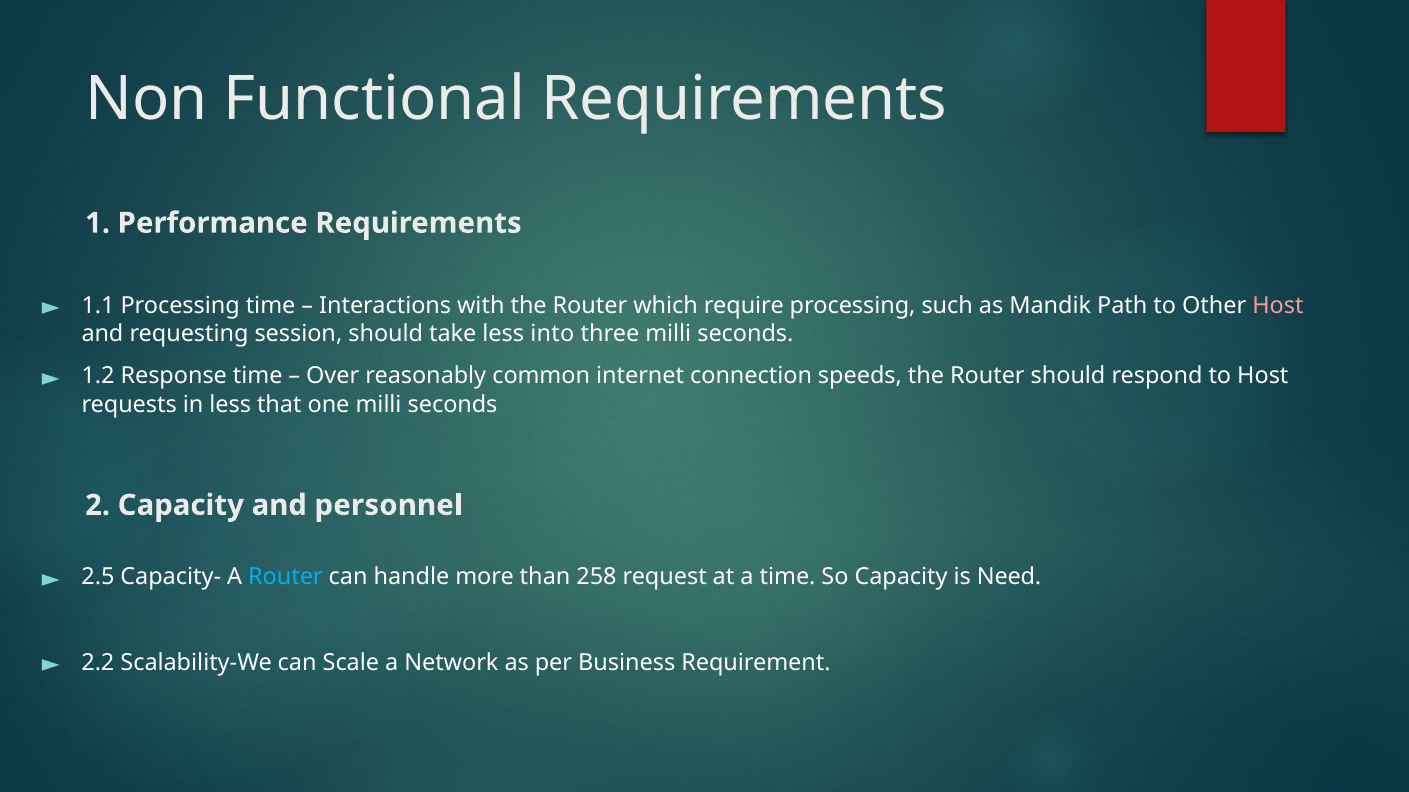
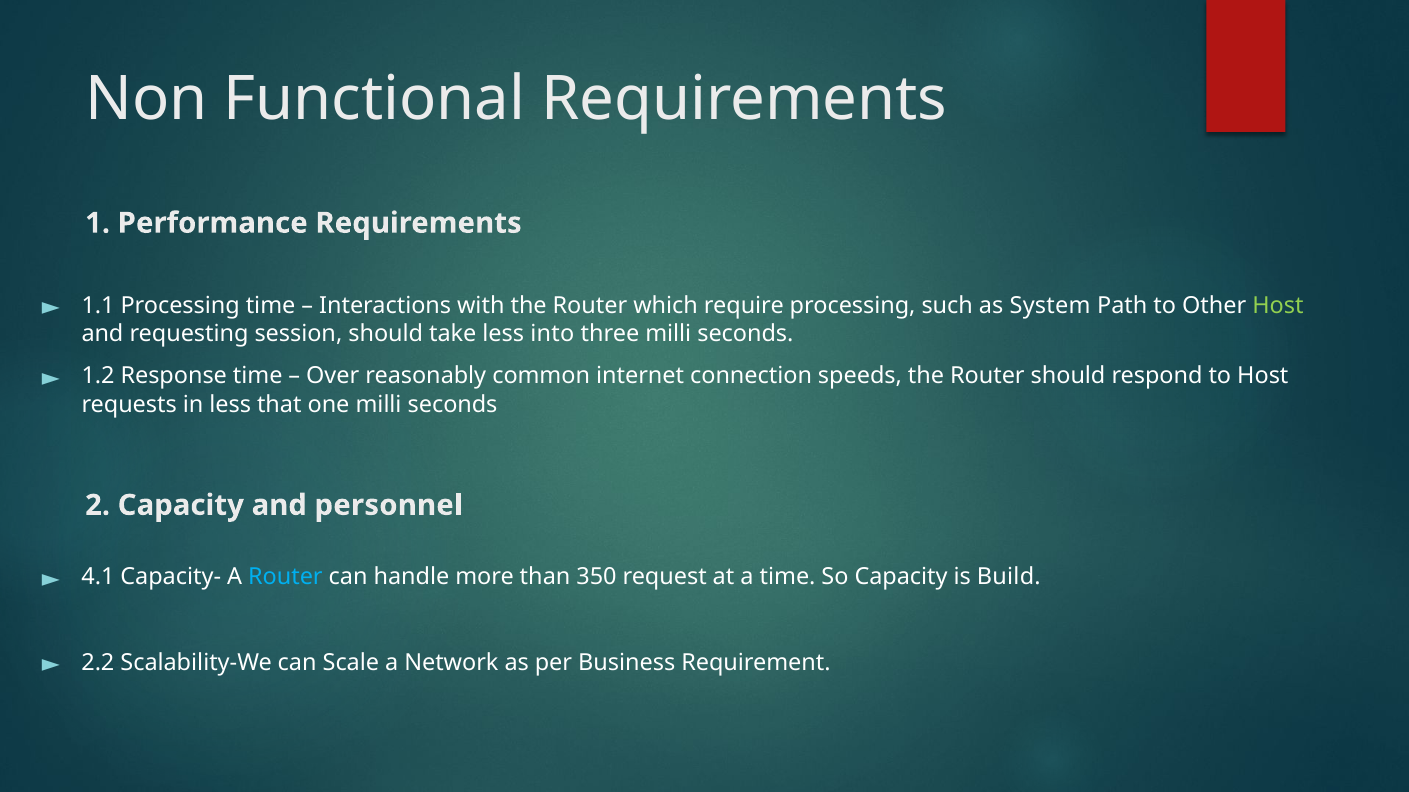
Mandik: Mandik -> System
Host at (1278, 306) colour: pink -> light green
2.5: 2.5 -> 4.1
258: 258 -> 350
Need: Need -> Build
